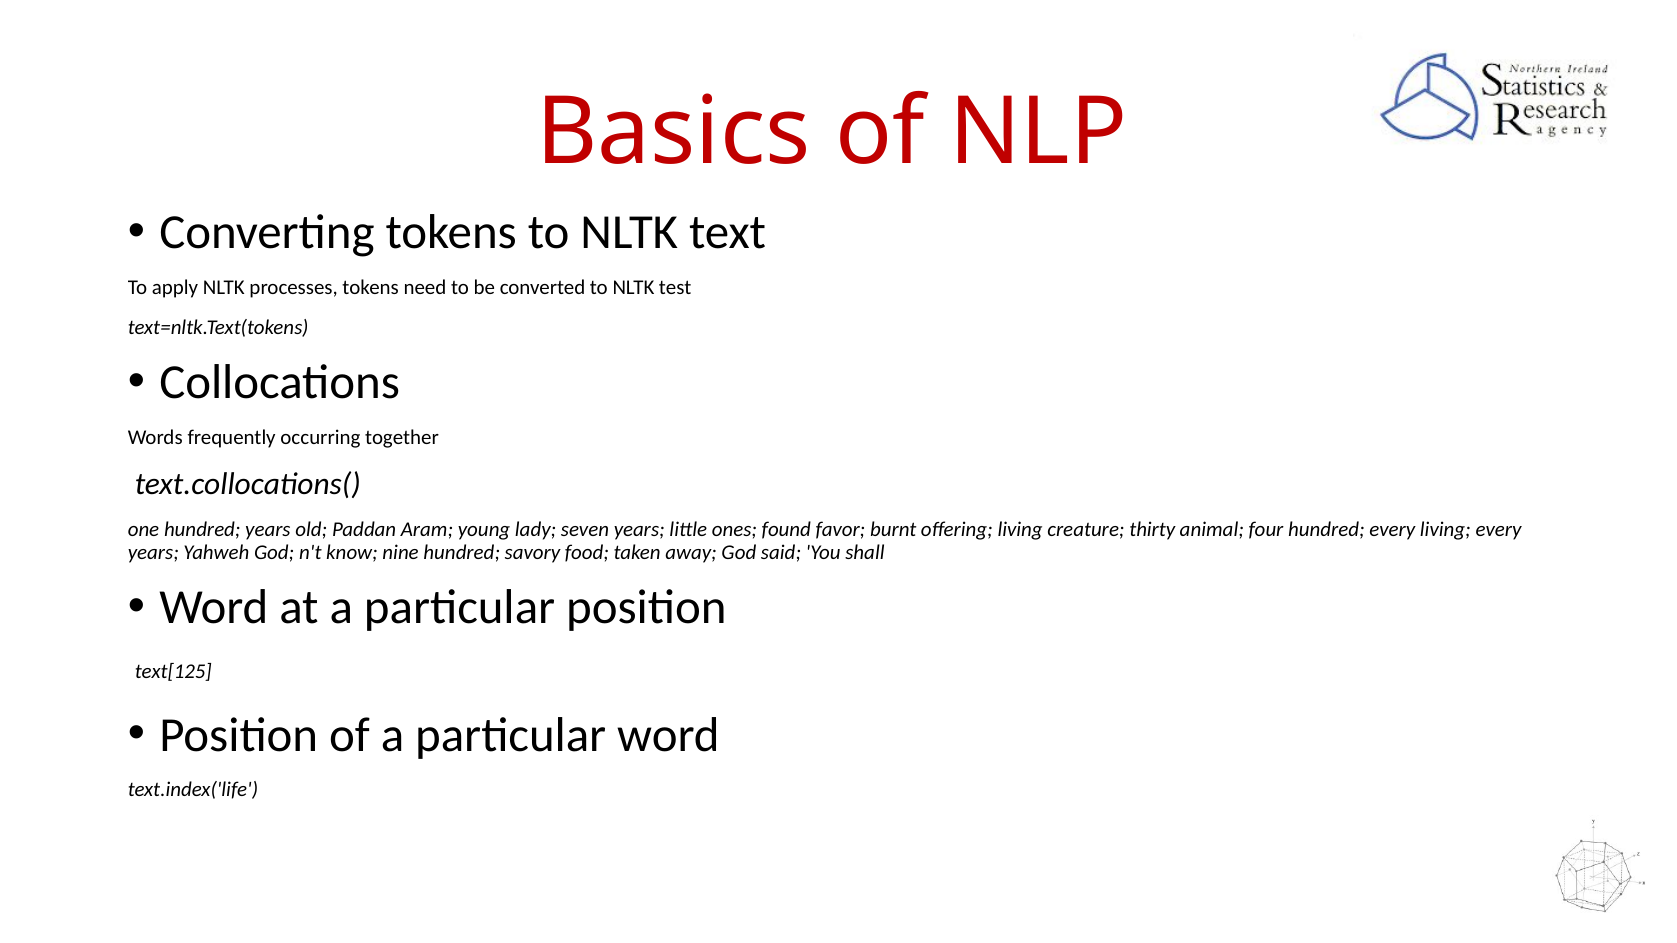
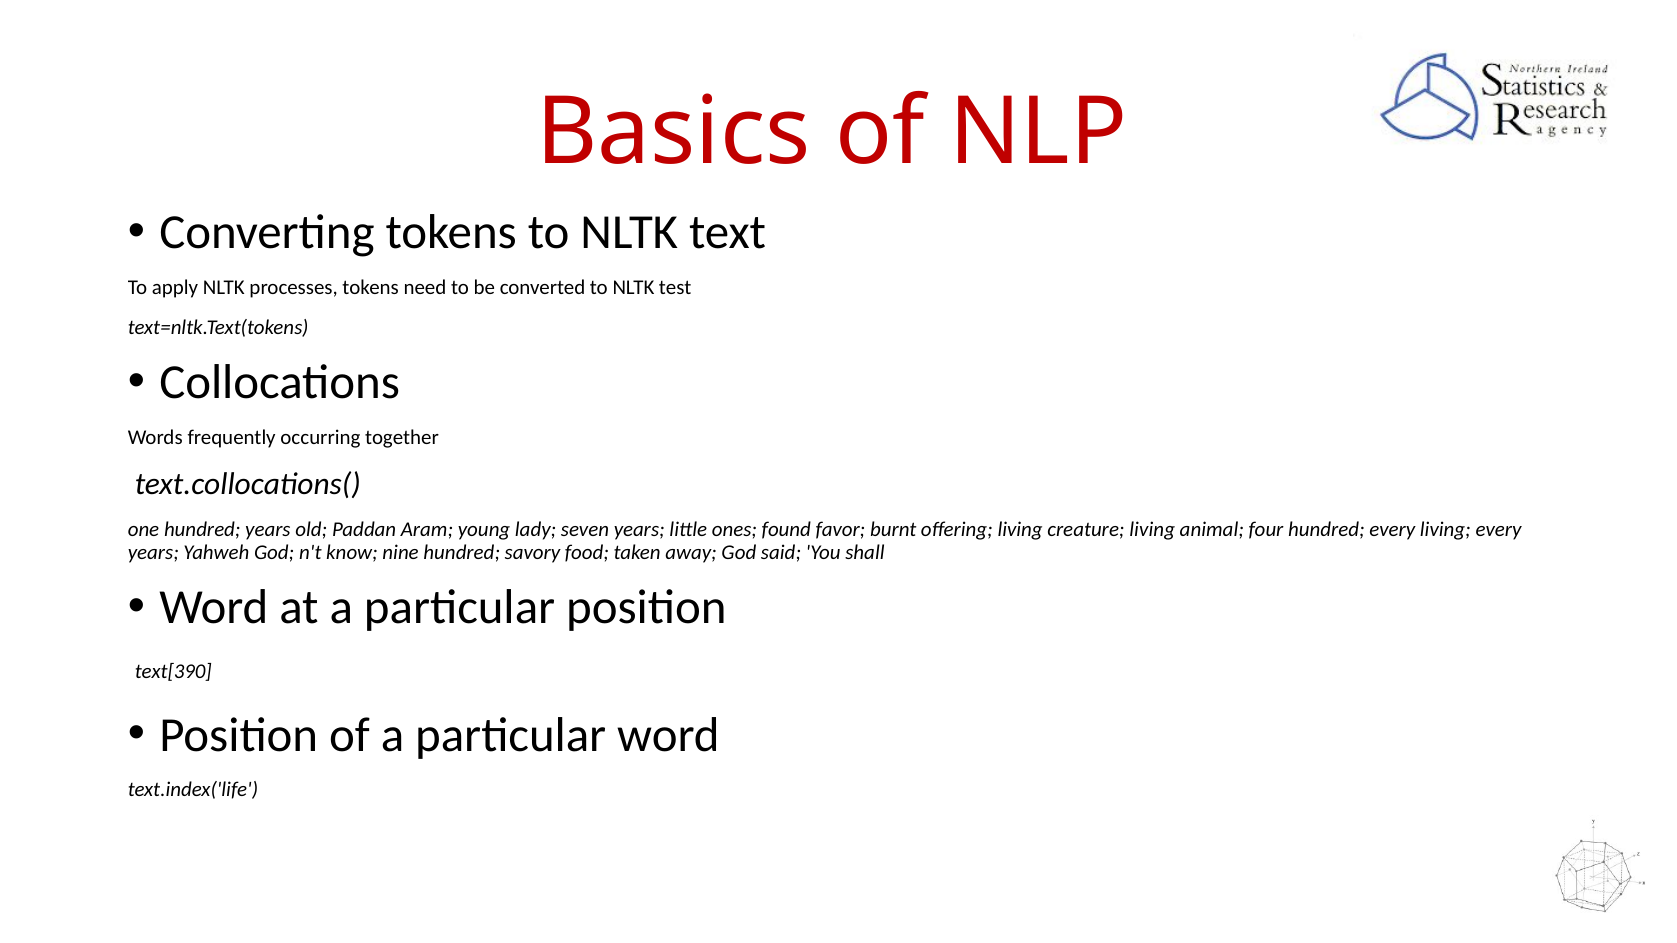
creature thirty: thirty -> living
text[125: text[125 -> text[390
